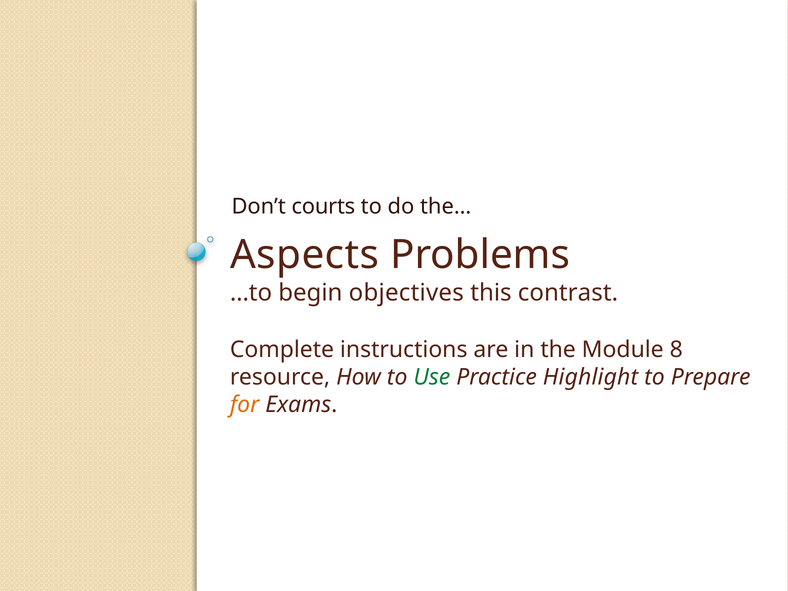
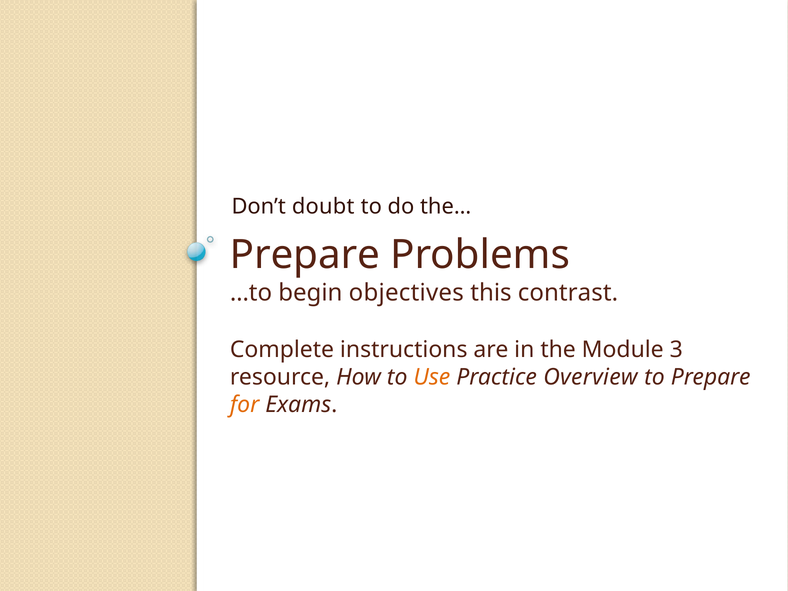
courts: courts -> doubt
Aspects at (305, 255): Aspects -> Prepare
8: 8 -> 3
Use colour: green -> orange
Highlight: Highlight -> Overview
